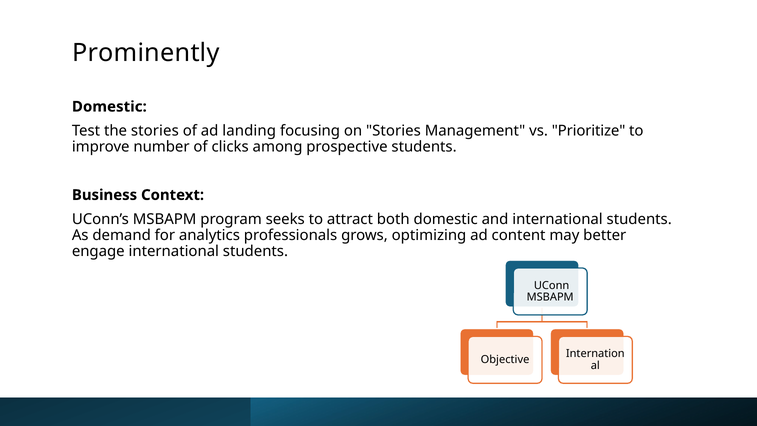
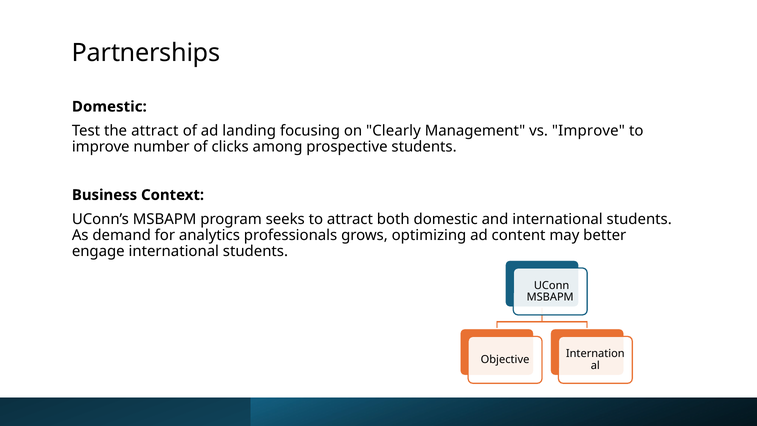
Prominently: Prominently -> Partnerships
the stories: stories -> attract
on Stories: Stories -> Clearly
vs Prioritize: Prioritize -> Improve
